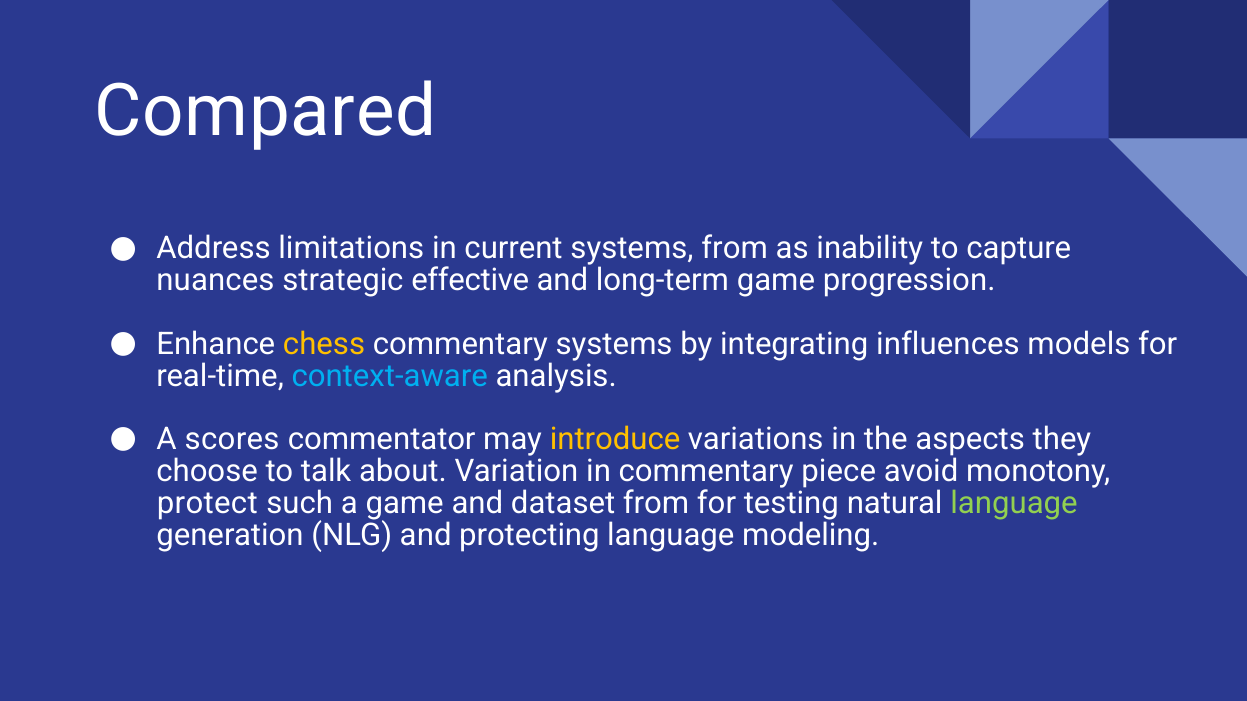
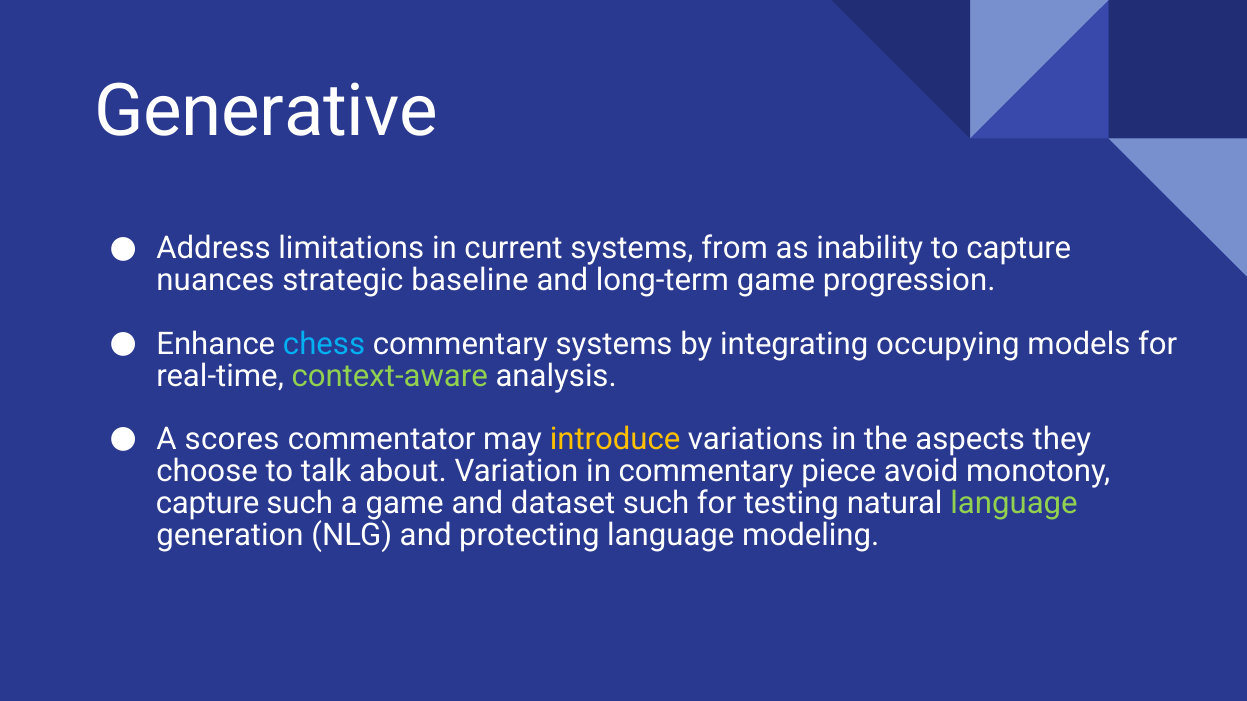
Compared: Compared -> Generative
effective: effective -> baseline
chess colour: yellow -> light blue
influences: influences -> occupying
context-aware colour: light blue -> light green
protect at (207, 503): protect -> capture
dataset from: from -> such
